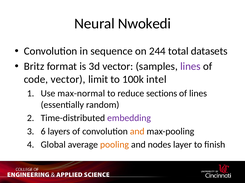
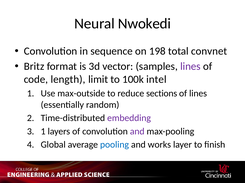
244: 244 -> 198
datasets: datasets -> convnet
code vector: vector -> length
max-normal: max-normal -> max-outside
6 at (43, 132): 6 -> 1
and at (137, 132) colour: orange -> purple
pooling colour: orange -> blue
nodes: nodes -> works
